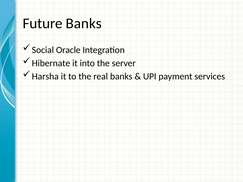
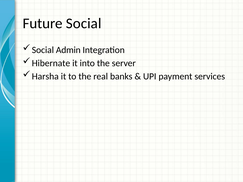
Future Banks: Banks -> Social
Oracle: Oracle -> Admin
